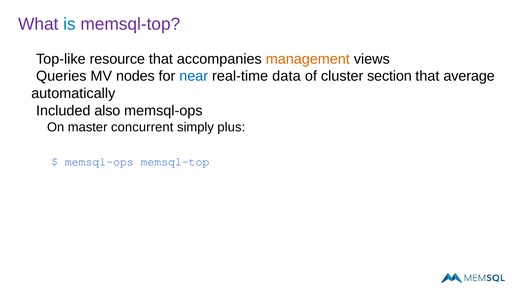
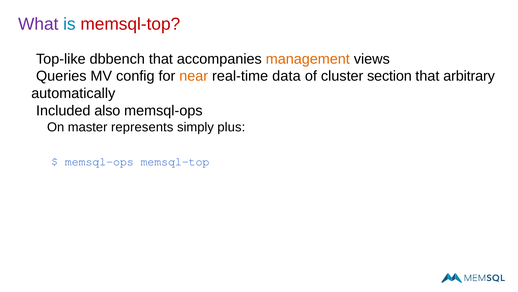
memsql-top at (130, 24) colour: purple -> red
resource: resource -> dbbench
nodes: nodes -> config
near colour: blue -> orange
average: average -> arbitrary
concurrent: concurrent -> represents
